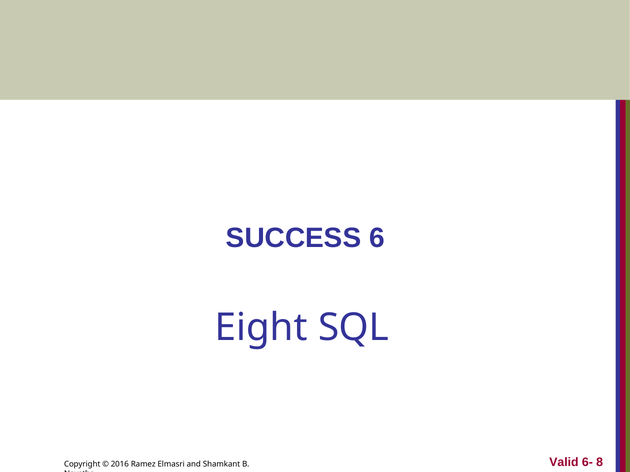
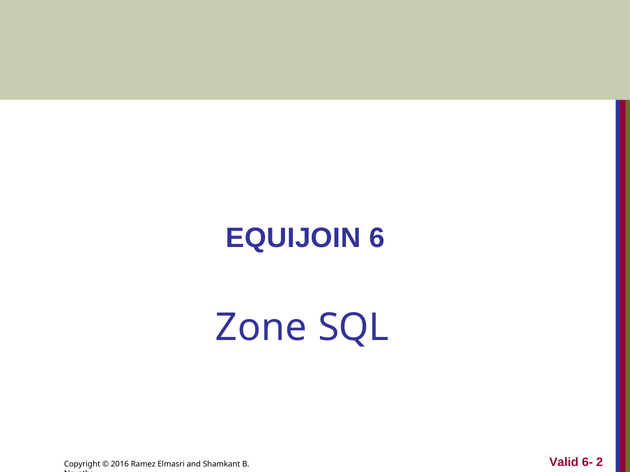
SUCCESS: SUCCESS -> EQUIJOIN
Eight: Eight -> Zone
8: 8 -> 2
